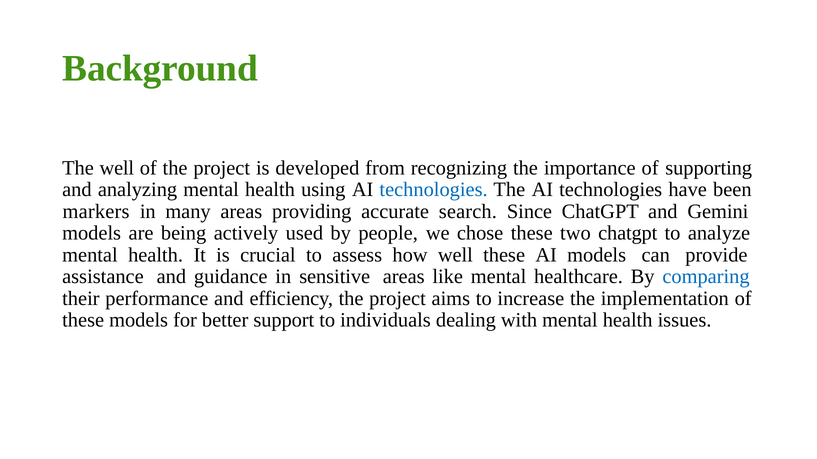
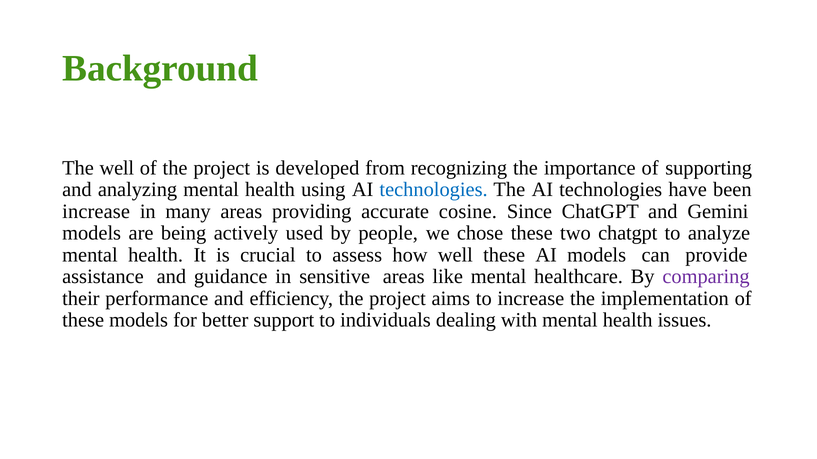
markers at (96, 212): markers -> increase
search: search -> cosine
comparing colour: blue -> purple
